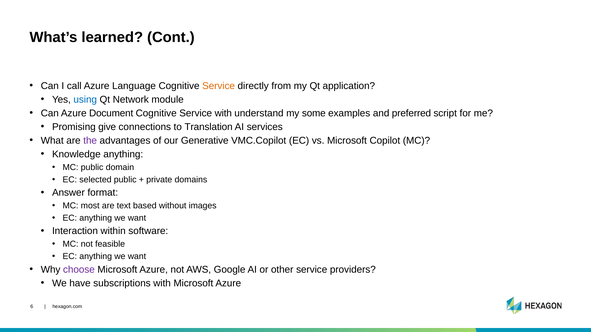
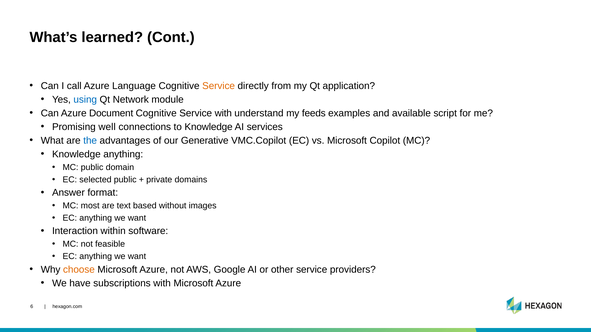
some: some -> feeds
preferred: preferred -> available
give: give -> well
to Translation: Translation -> Knowledge
the colour: purple -> blue
choose colour: purple -> orange
